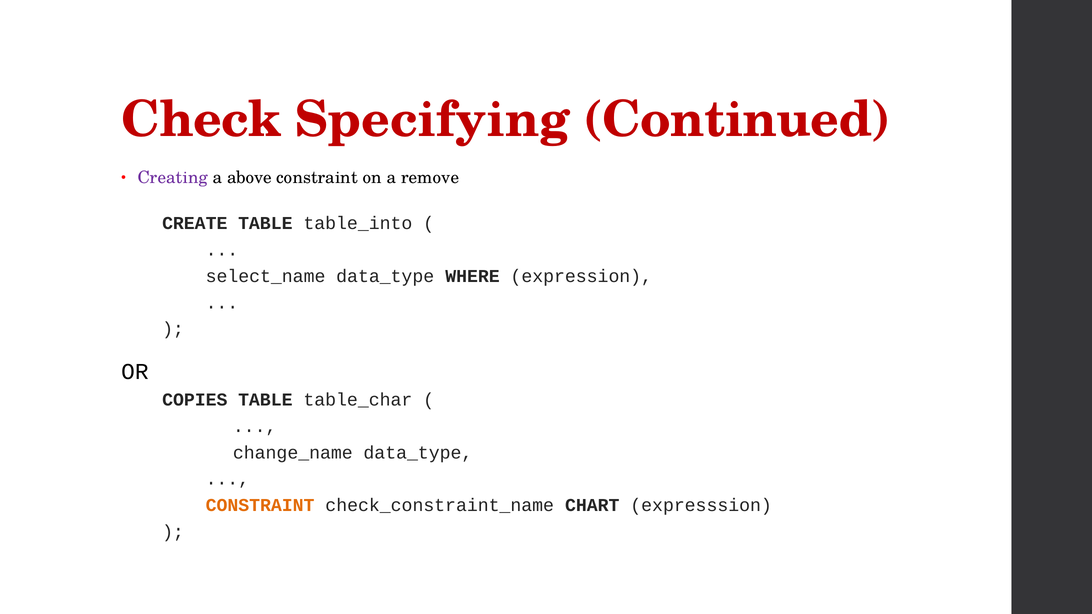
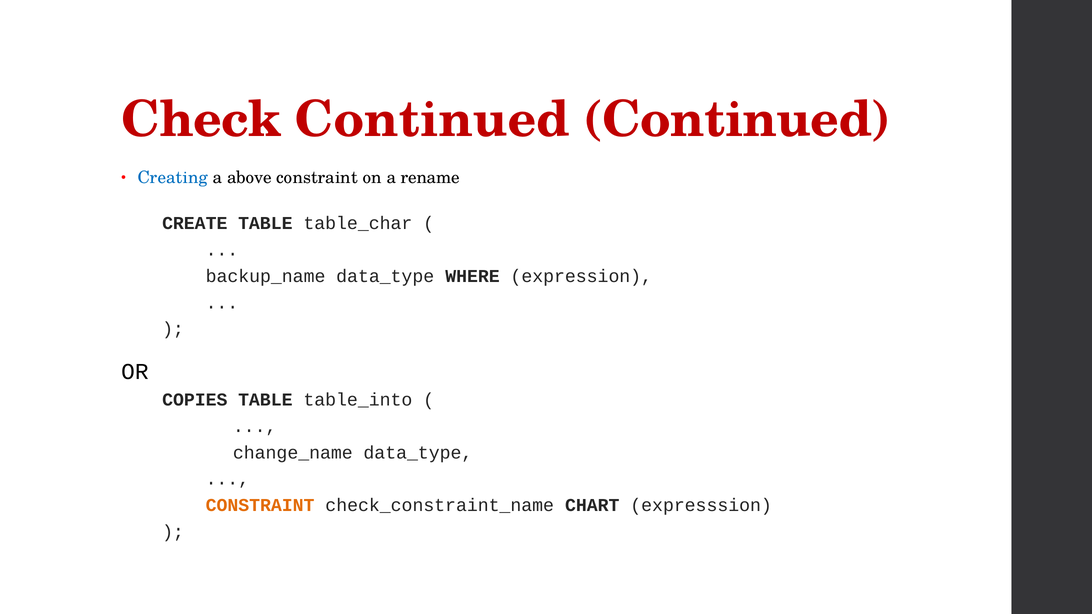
Check Specifying: Specifying -> Continued
Creating colour: purple -> blue
remove: remove -> rename
table_into: table_into -> table_char
select_name: select_name -> backup_name
table_char: table_char -> table_into
